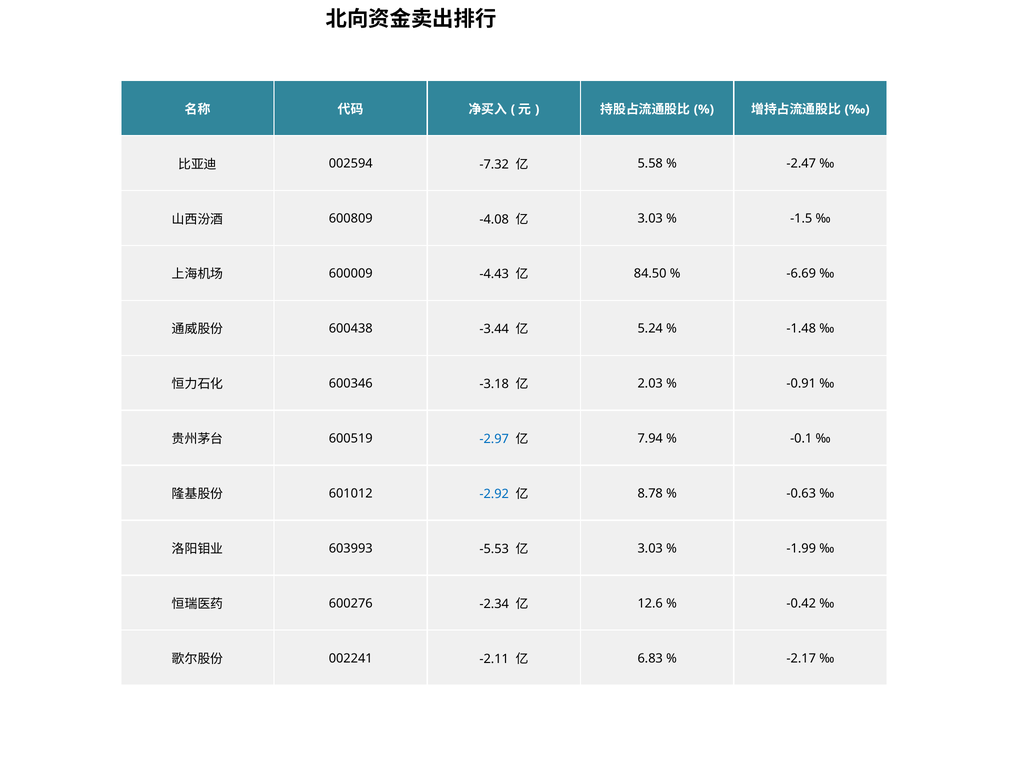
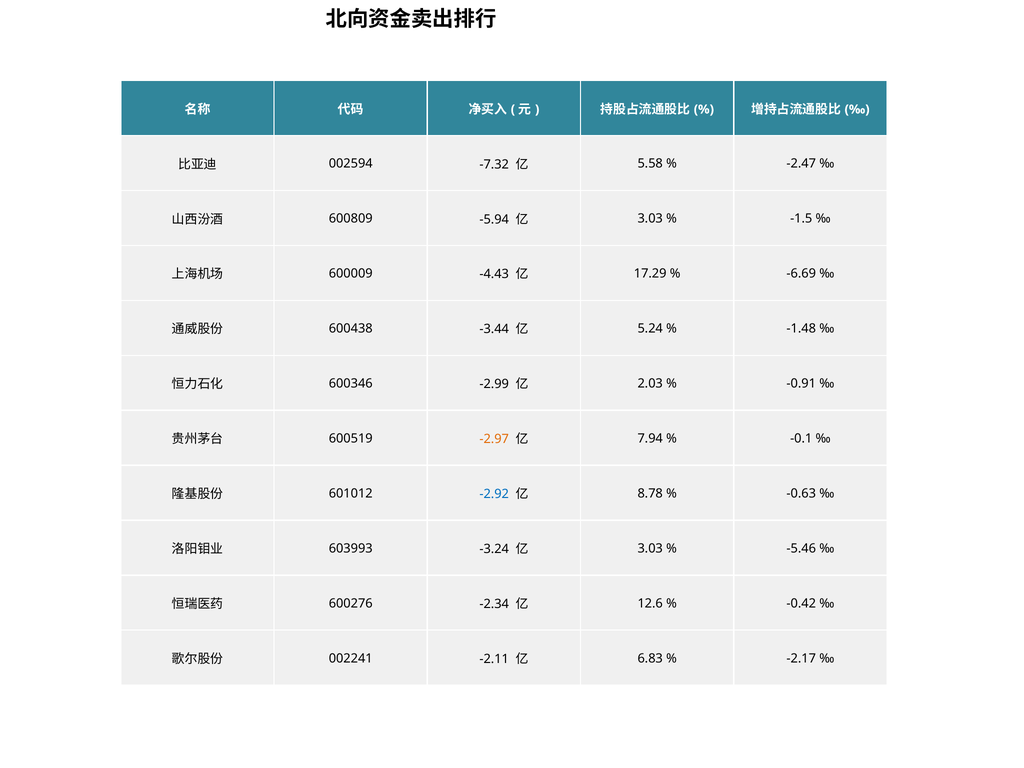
-4.08: -4.08 -> -5.94
84.50: 84.50 -> 17.29
-3.18: -3.18 -> -2.99
-2.97 colour: blue -> orange
-5.53: -5.53 -> -3.24
-1.99: -1.99 -> -5.46
